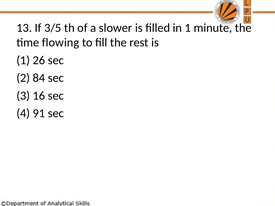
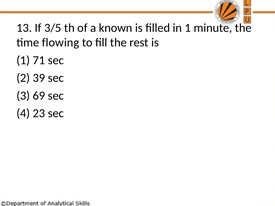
slower: slower -> known
26: 26 -> 71
84: 84 -> 39
16: 16 -> 69
91: 91 -> 23
